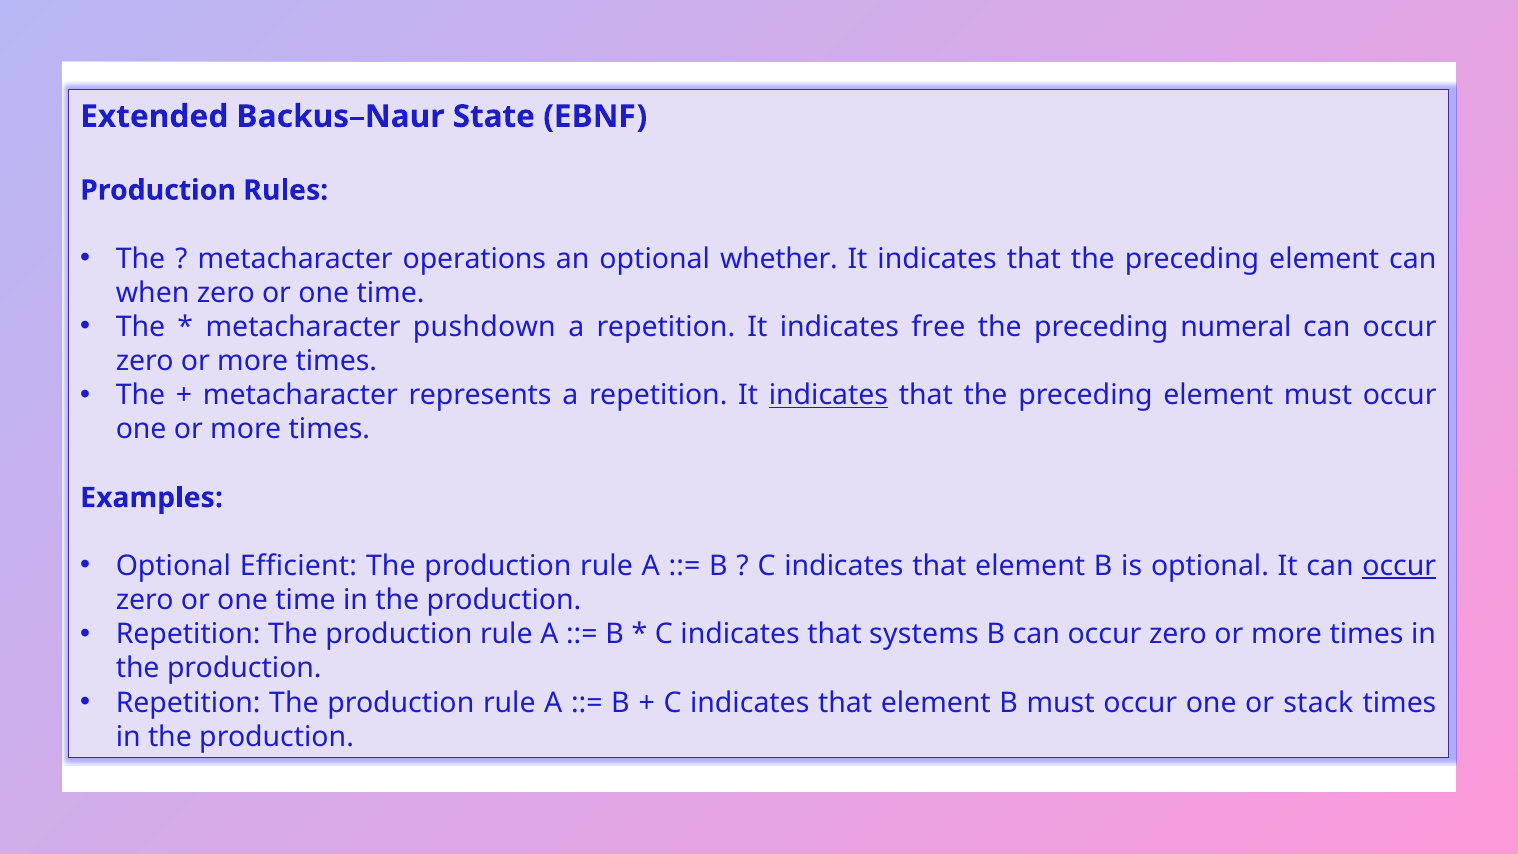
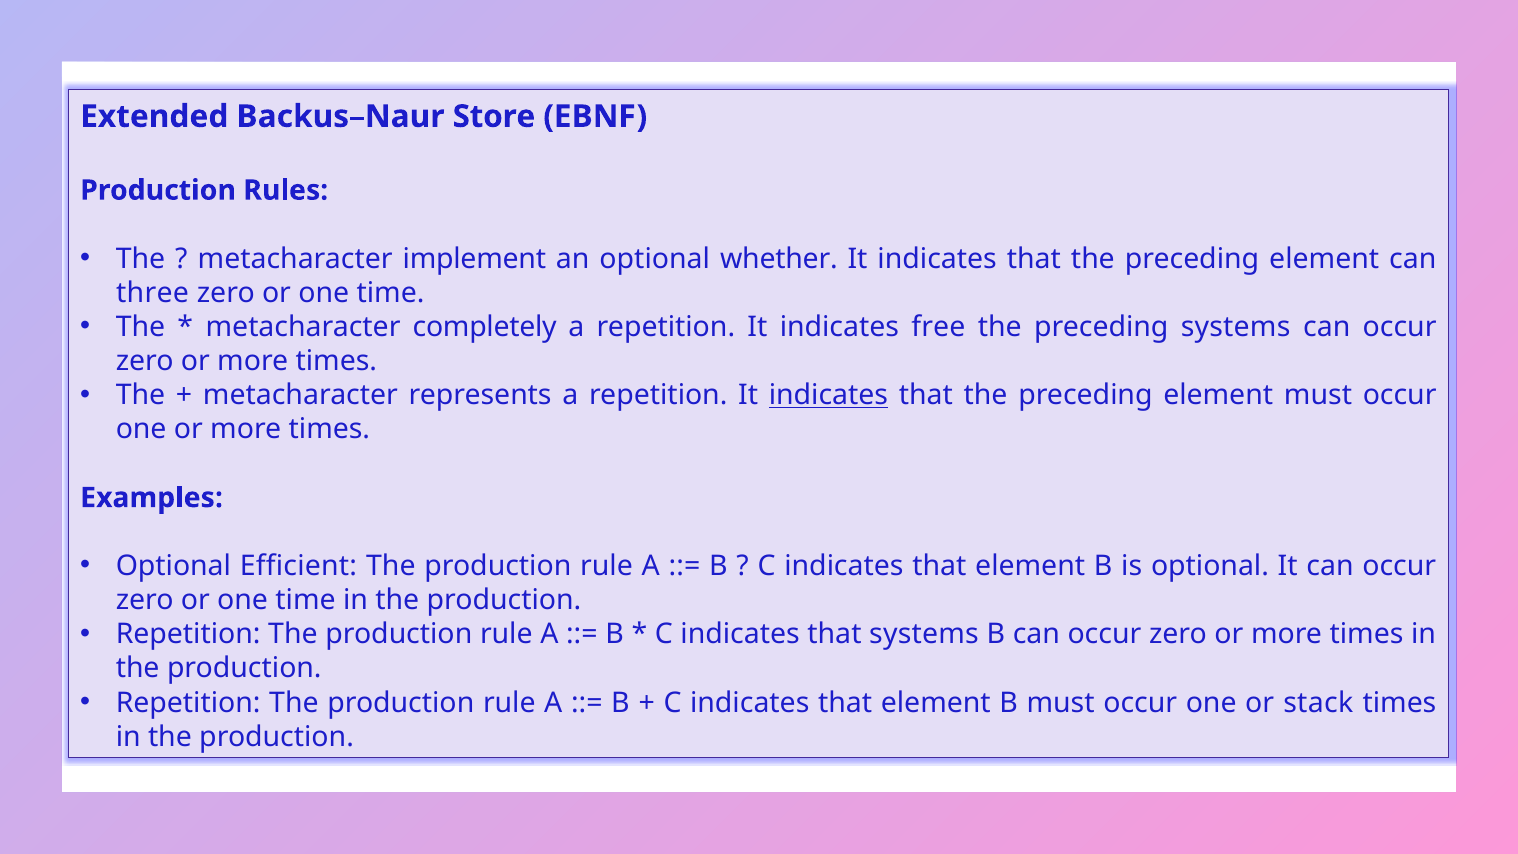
State: State -> Store
operations: operations -> implement
when: when -> three
pushdown: pushdown -> completely
preceding numeral: numeral -> systems
occur at (1399, 566) underline: present -> none
